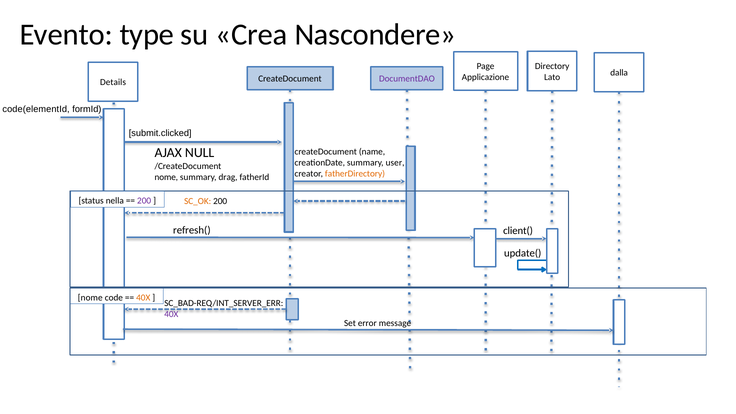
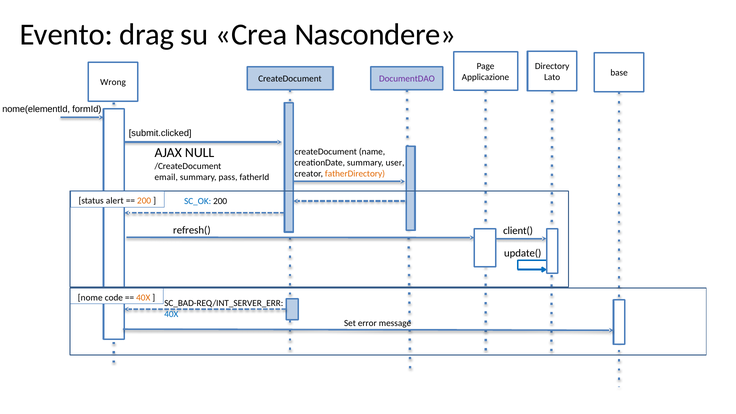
type: type -> drag
dalla: dalla -> base
Details: Details -> Wrong
code(elementId: code(elementId -> nome(elementId
nome at (166, 177): nome -> email
drag: drag -> pass
nella: nella -> alert
200 at (144, 201) colour: purple -> orange
SC_OK colour: orange -> blue
40X at (171, 314) colour: purple -> blue
